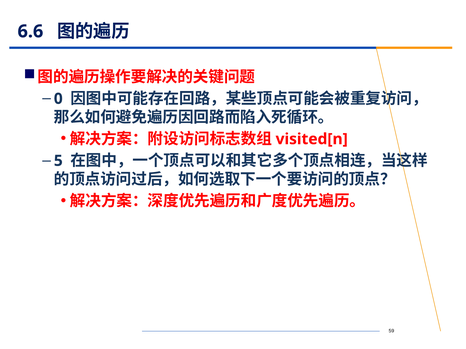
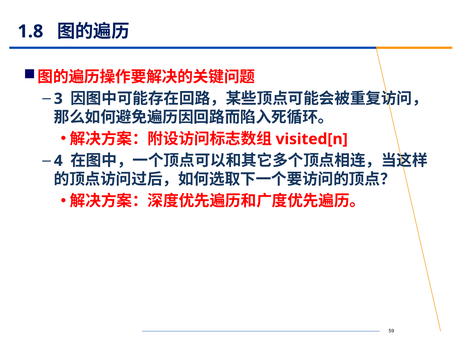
6.6: 6.6 -> 1.8
0: 0 -> 3
5: 5 -> 4
